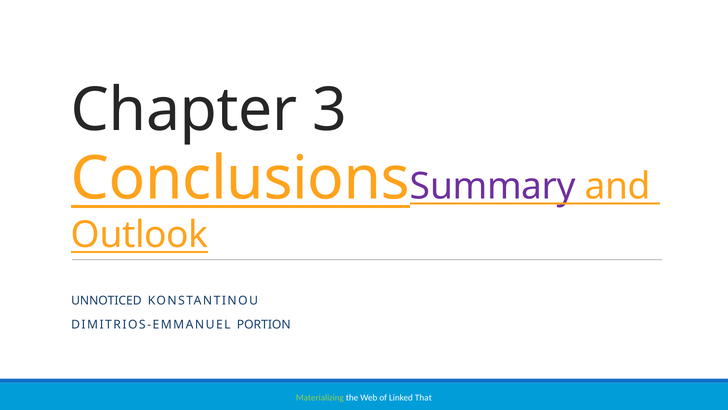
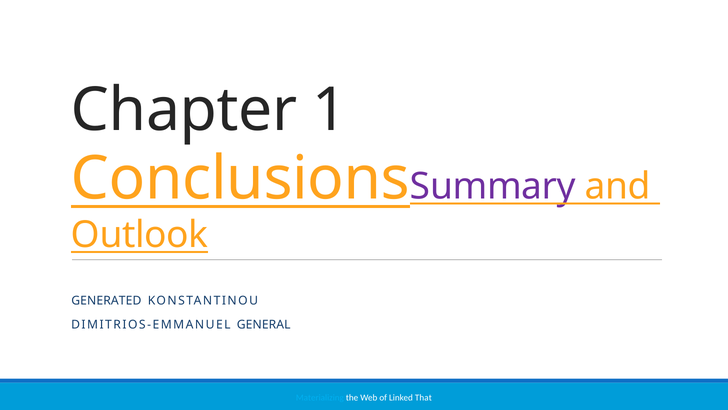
3: 3 -> 1
UNNOTICED: UNNOTICED -> GENERATED
PORTION: PORTION -> GENERAL
Materializing colour: light green -> light blue
